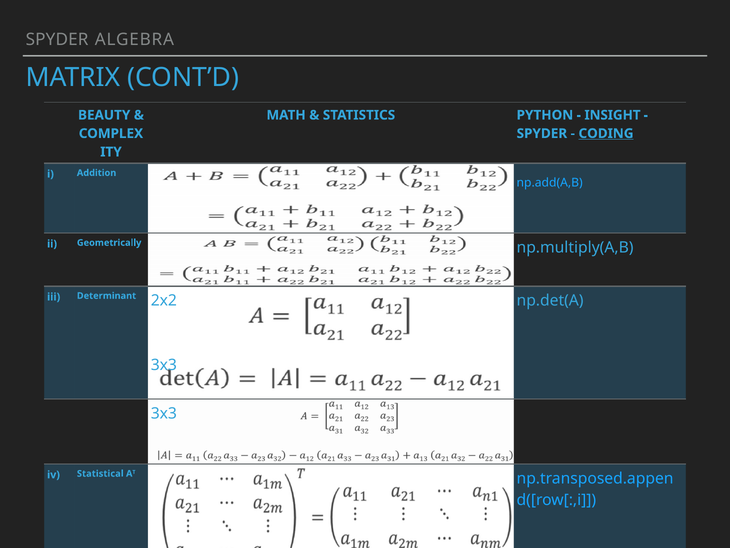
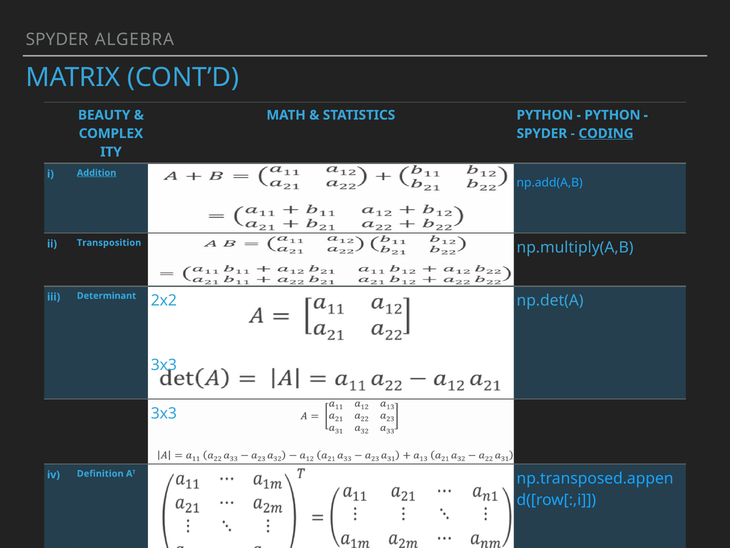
INSIGHT at (613, 115): INSIGHT -> PYTHON
Addition underline: none -> present
Geometrically: Geometrically -> Transposition
Statistical: Statistical -> Definition
